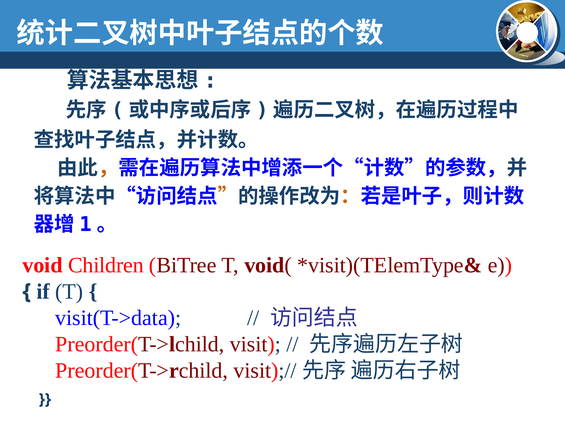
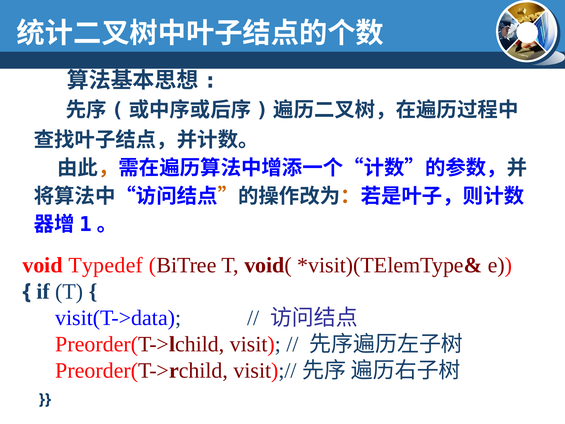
Children: Children -> Typedef
